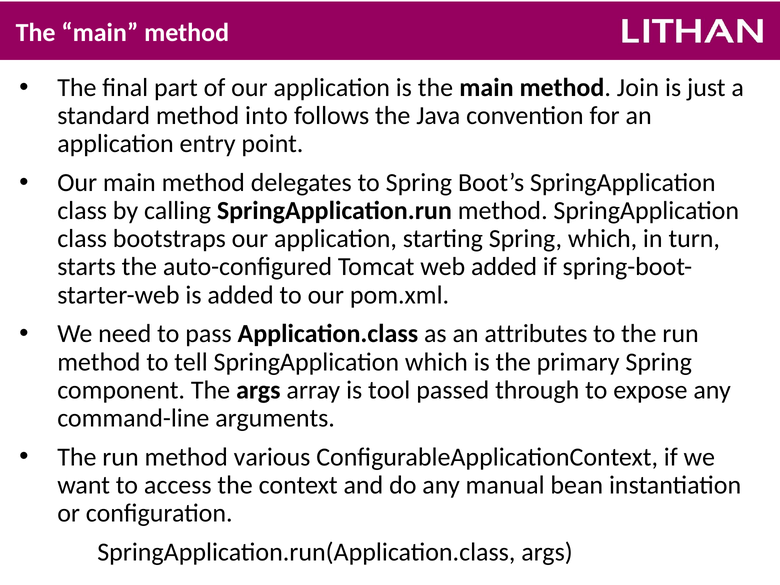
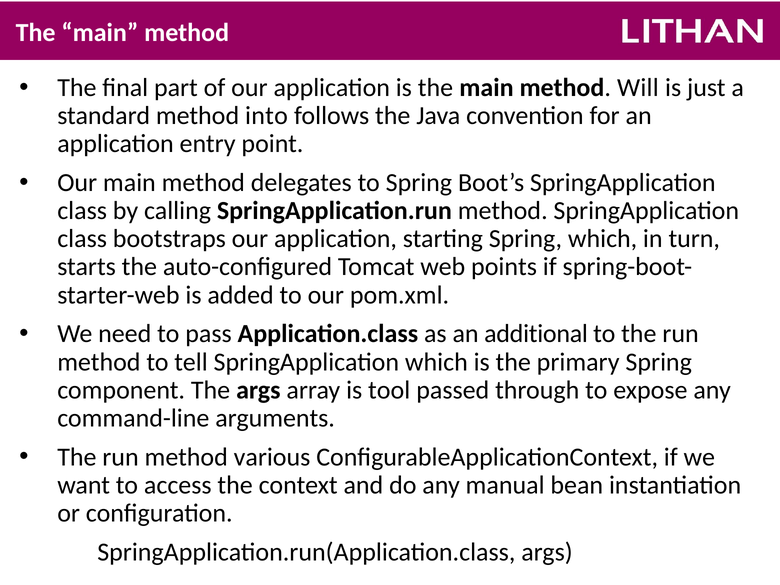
Join: Join -> Will
web added: added -> points
attributes: attributes -> additional
